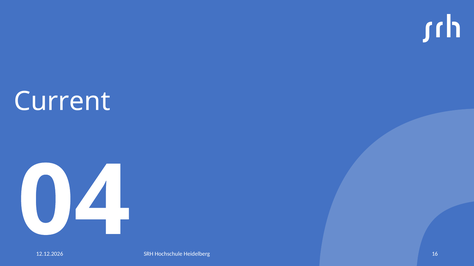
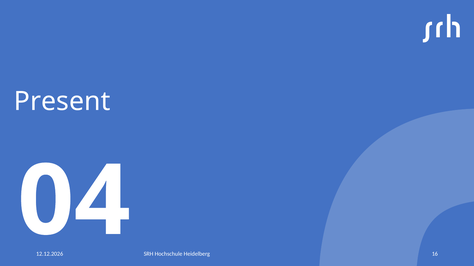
Current: Current -> Present
